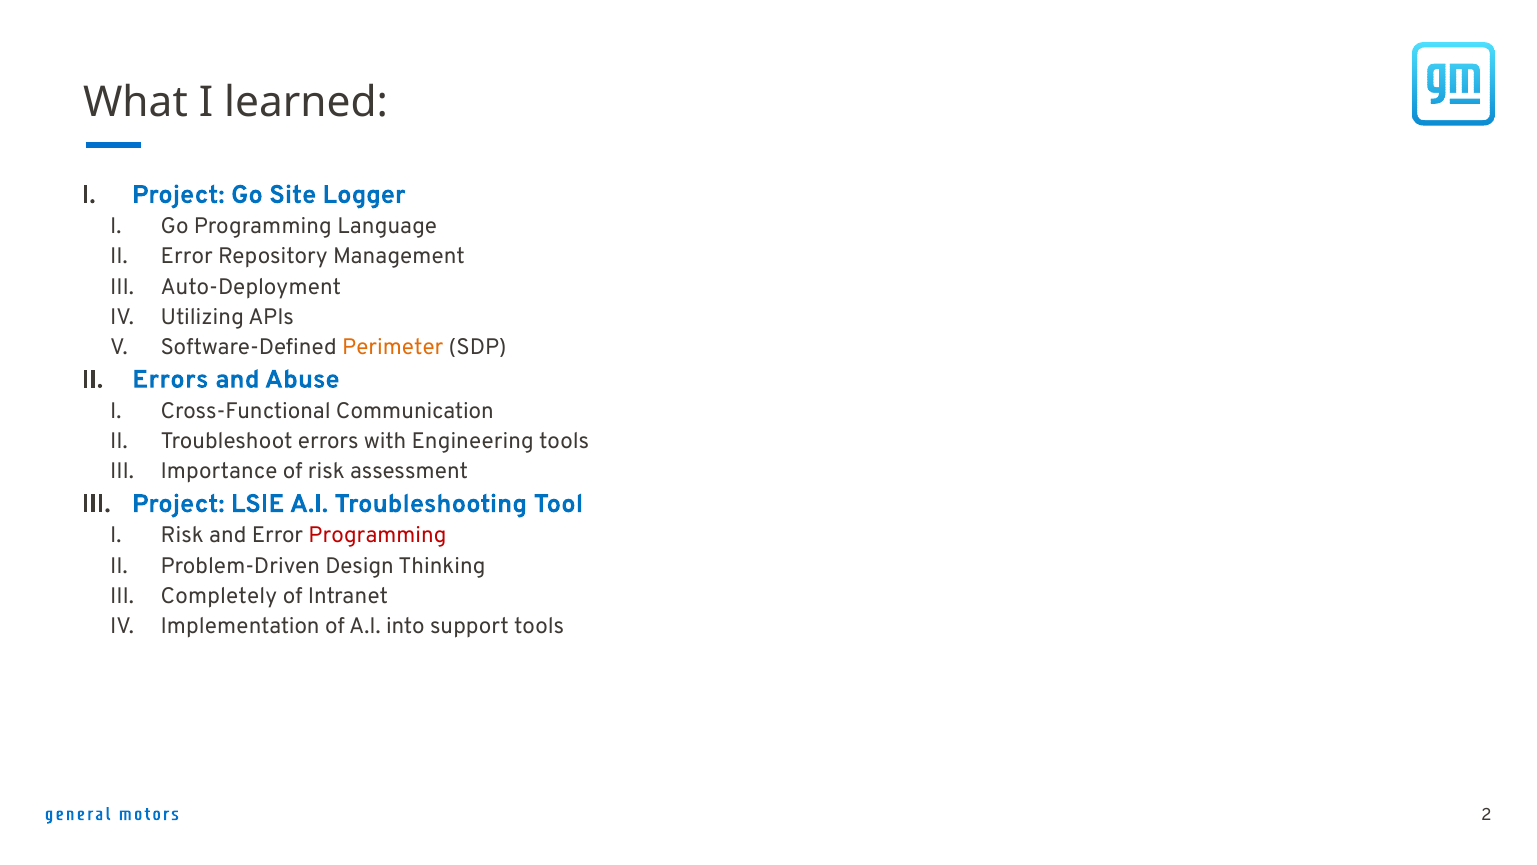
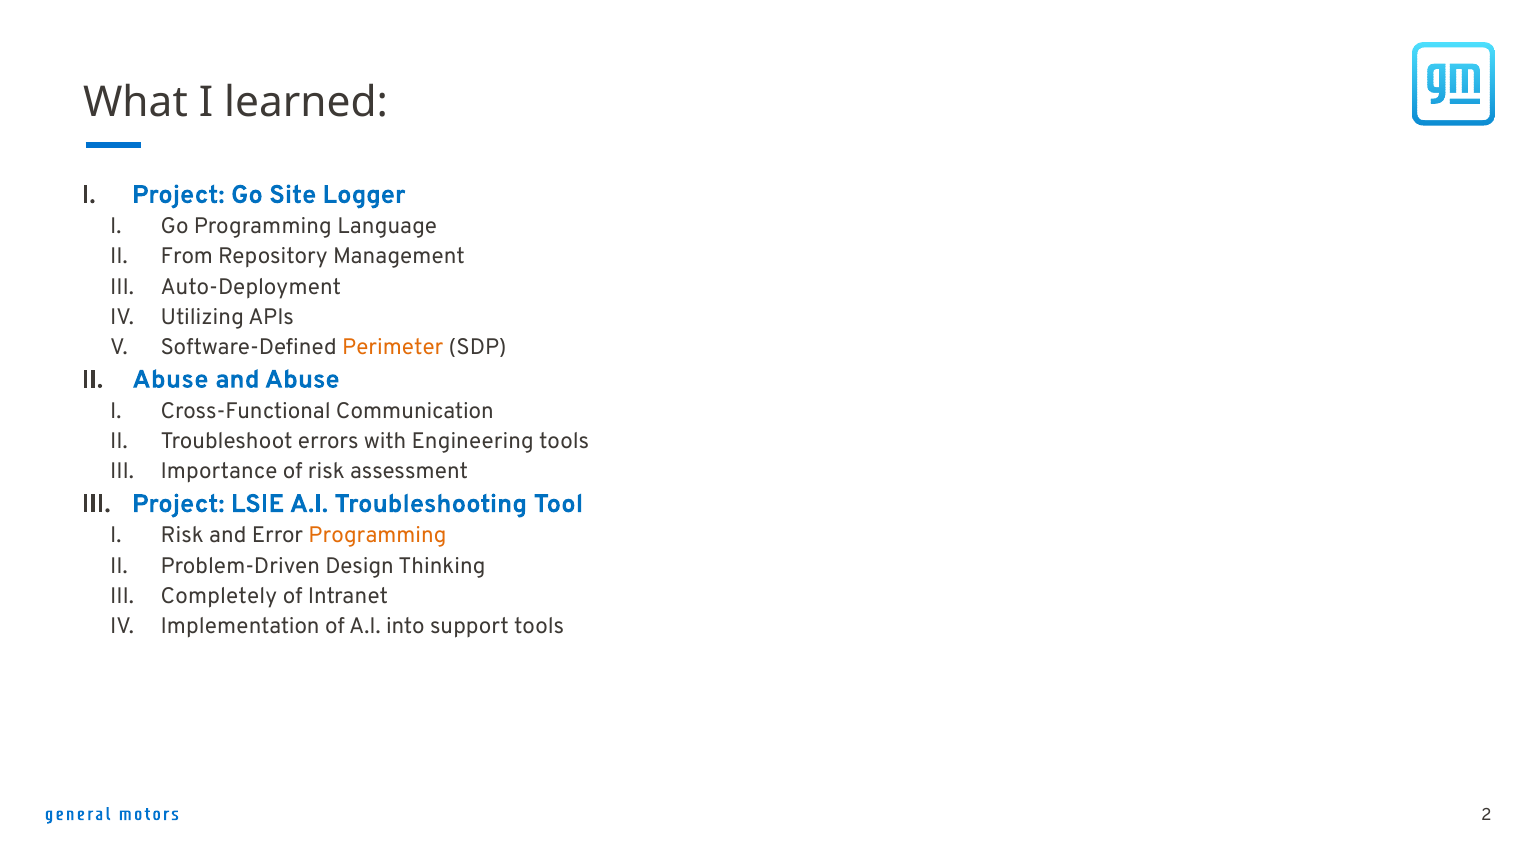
Error at (187, 256): Error -> From
Errors at (170, 379): Errors -> Abuse
Programming at (378, 535) colour: red -> orange
